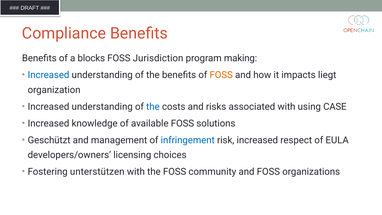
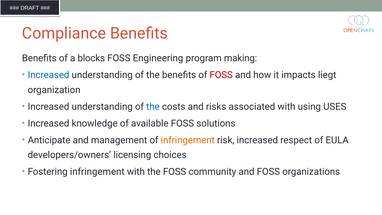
Jurisdiction: Jurisdiction -> Engineering
FOSS at (221, 75) colour: orange -> red
CASE: CASE -> USES
Geschützt: Geschützt -> Anticipate
infringement at (188, 140) colour: blue -> orange
Fostering unterstützen: unterstützen -> infringement
